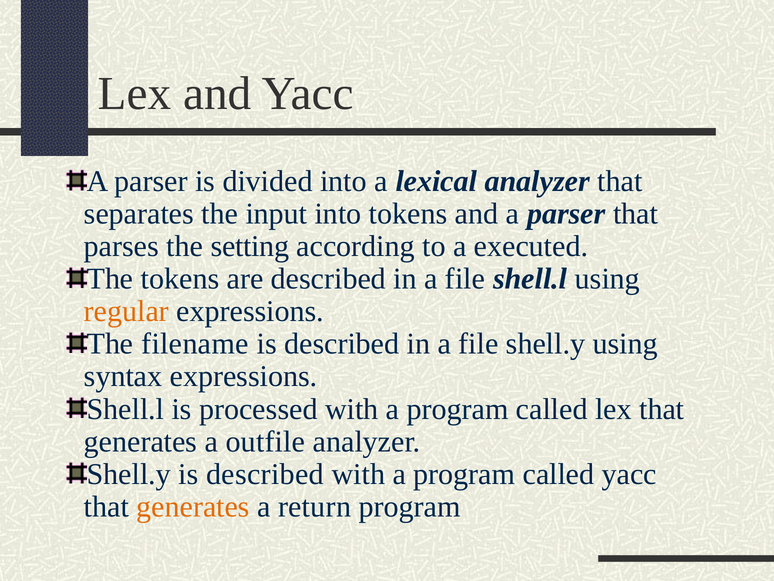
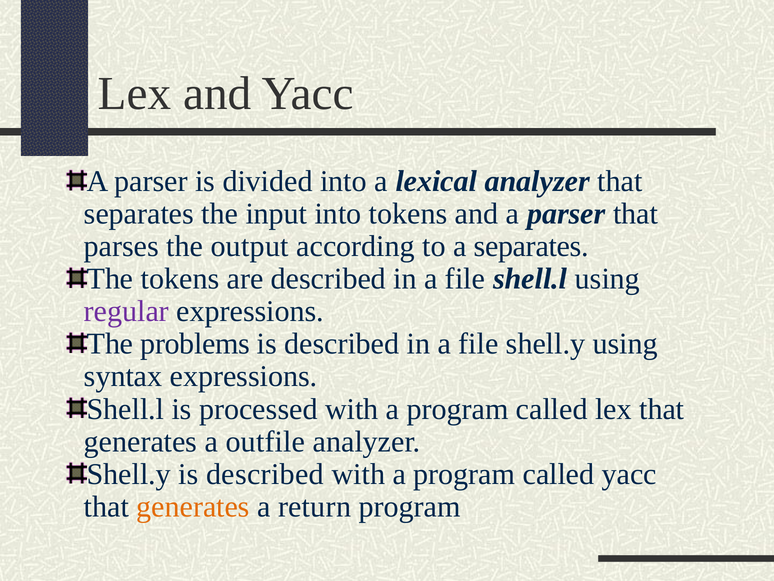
setting: setting -> output
a executed: executed -> separates
regular colour: orange -> purple
filename: filename -> problems
